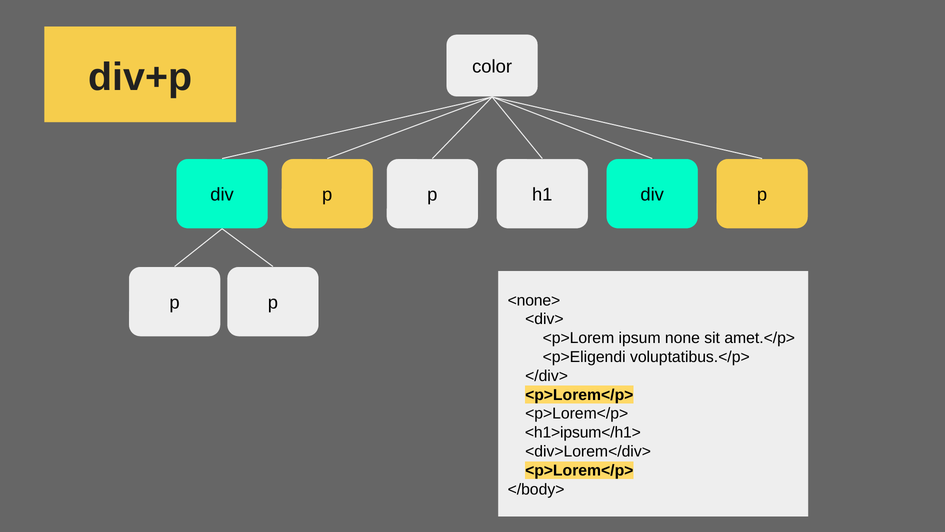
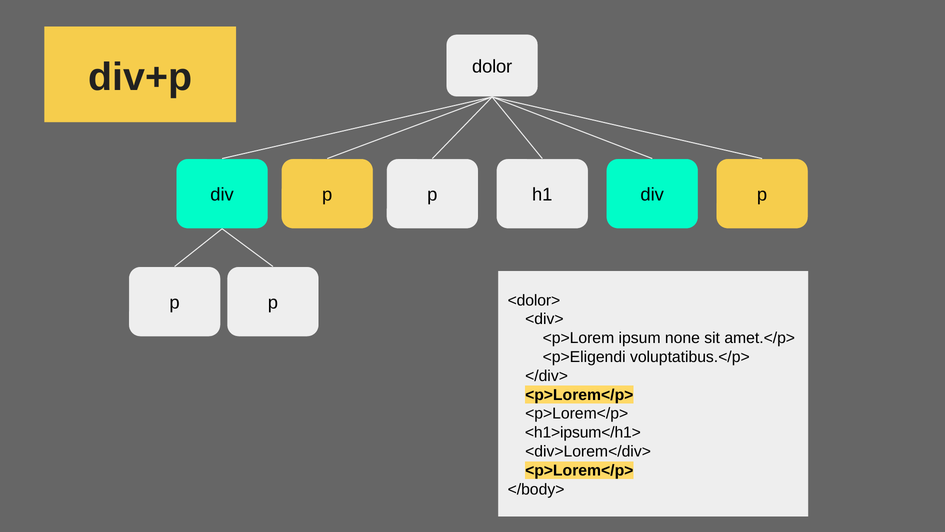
color: color -> dolor
<none>: <none> -> <dolor>
